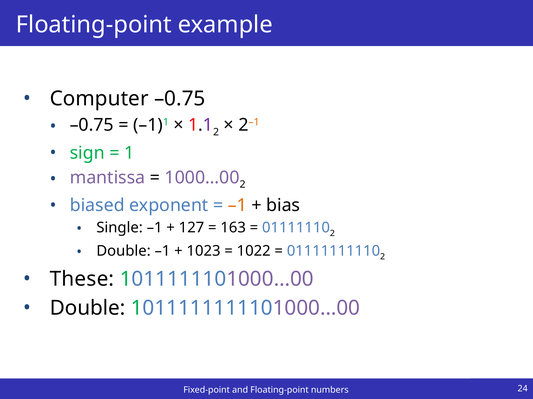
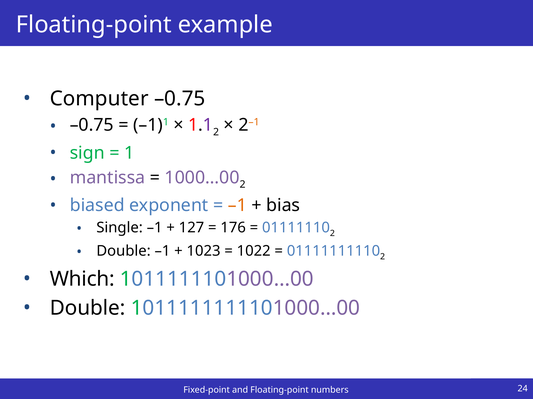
163: 163 -> 176
These: These -> Which
